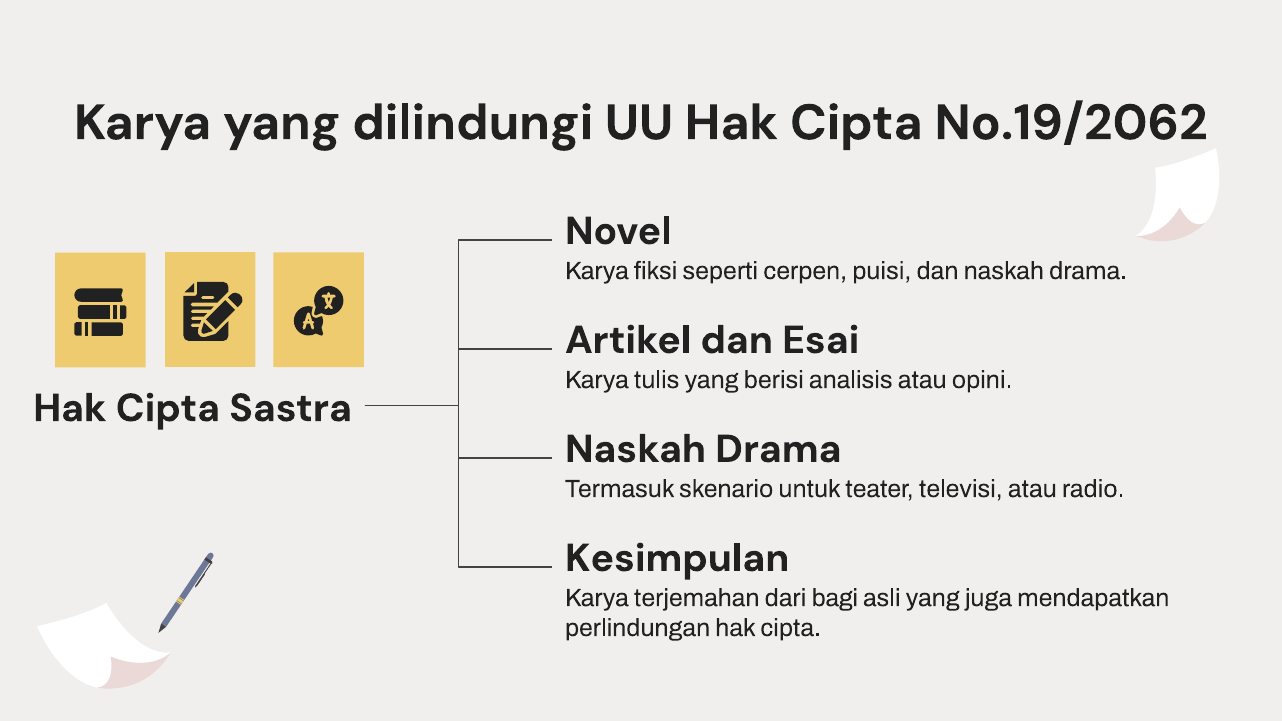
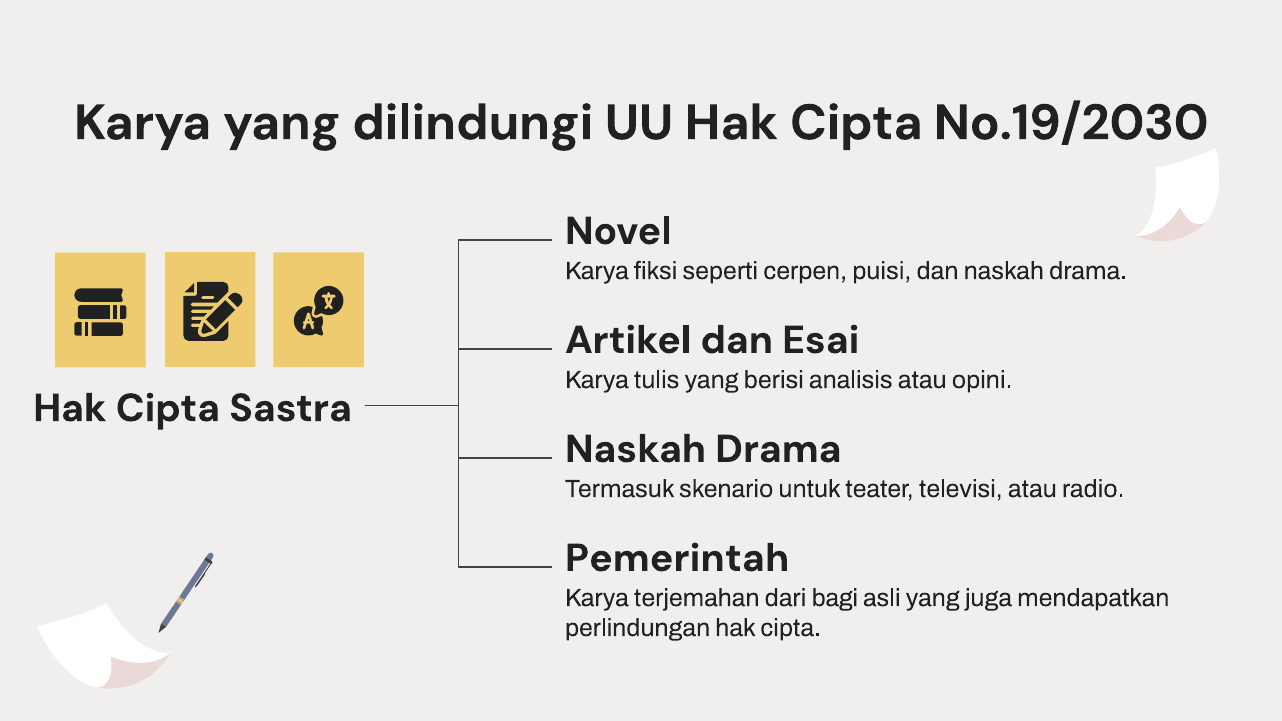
No.19/2062: No.19/2062 -> No.19/2030
Kesimpulan: Kesimpulan -> Pemerintah
